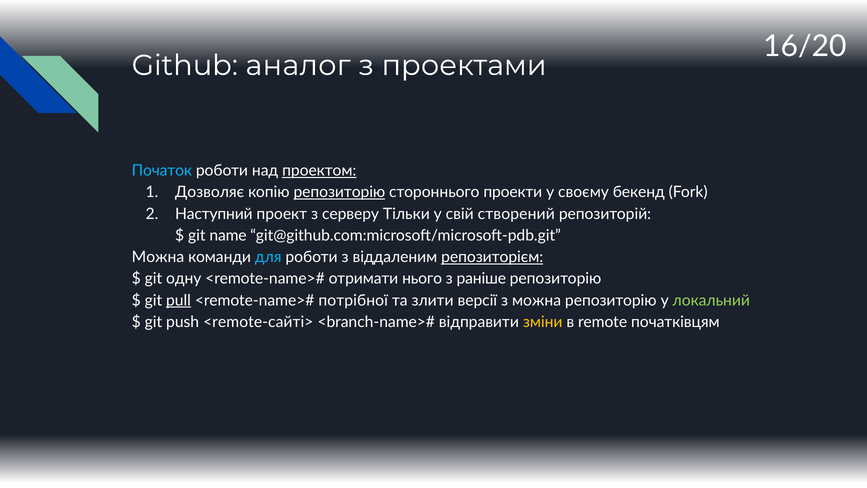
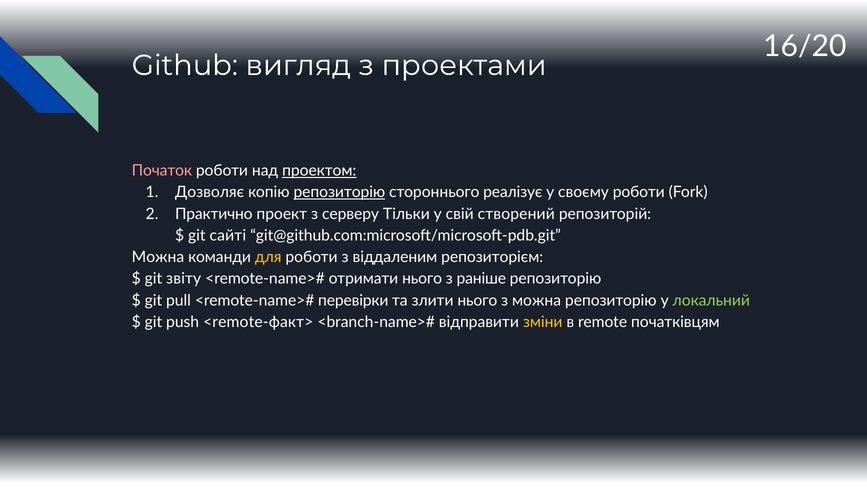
аналог: аналог -> вигляд
Початок colour: light blue -> pink
проекти: проекти -> реалізує
своєму бекенд: бекенд -> роботи
Наступний: Наступний -> Практично
name: name -> сайті
для colour: light blue -> yellow
репозиторієм underline: present -> none
одну: одну -> звіту
pull underline: present -> none
потрібної: потрібної -> перевірки
злити версії: версії -> нього
<remote-сайті>: <remote-сайті> -> <remote-факт>
